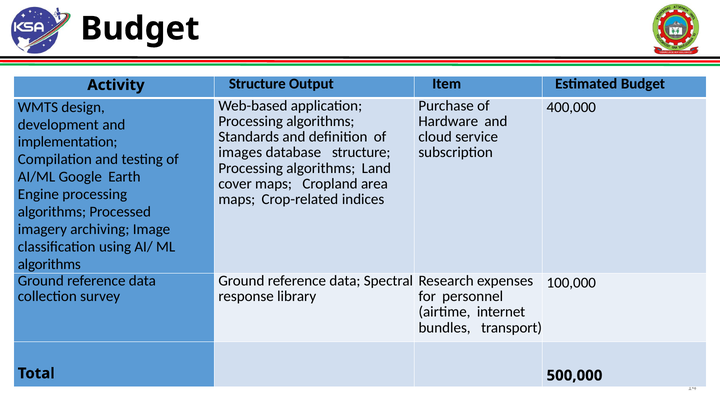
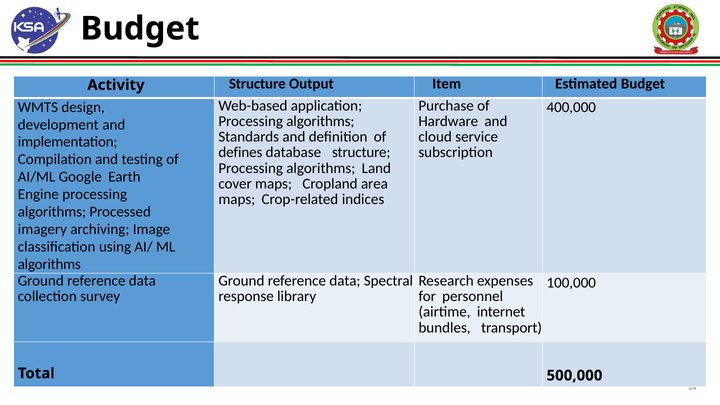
images: images -> defines
